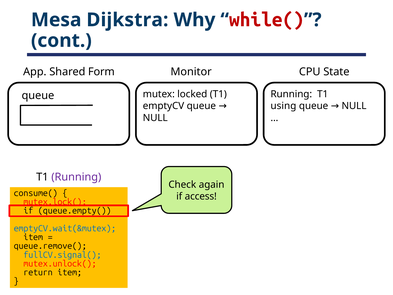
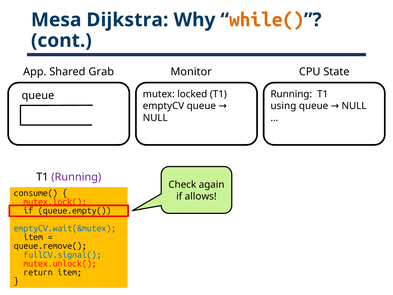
while( colour: red -> orange
Form: Form -> Grab
access: access -> allows
